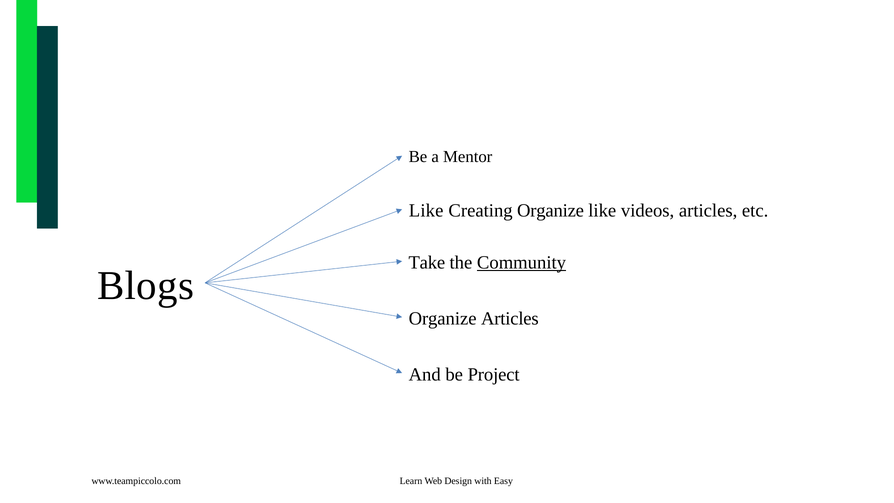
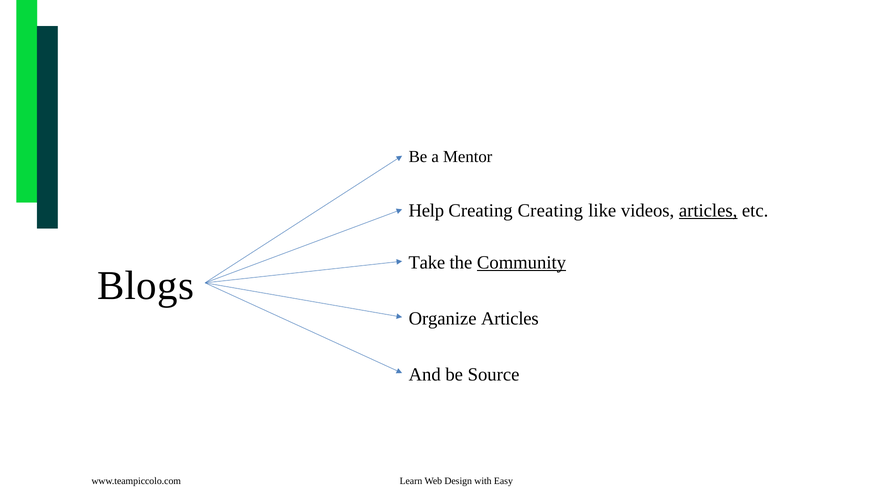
Like at (426, 211): Like -> Help
Creating Organize: Organize -> Creating
articles at (708, 211) underline: none -> present
Project: Project -> Source
